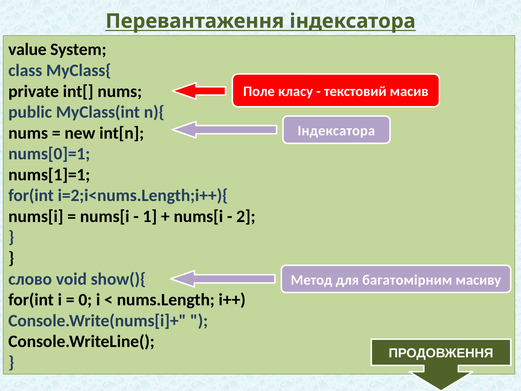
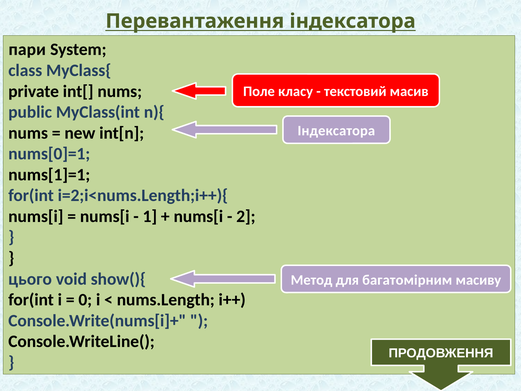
value: value -> пари
слово: слово -> цього
